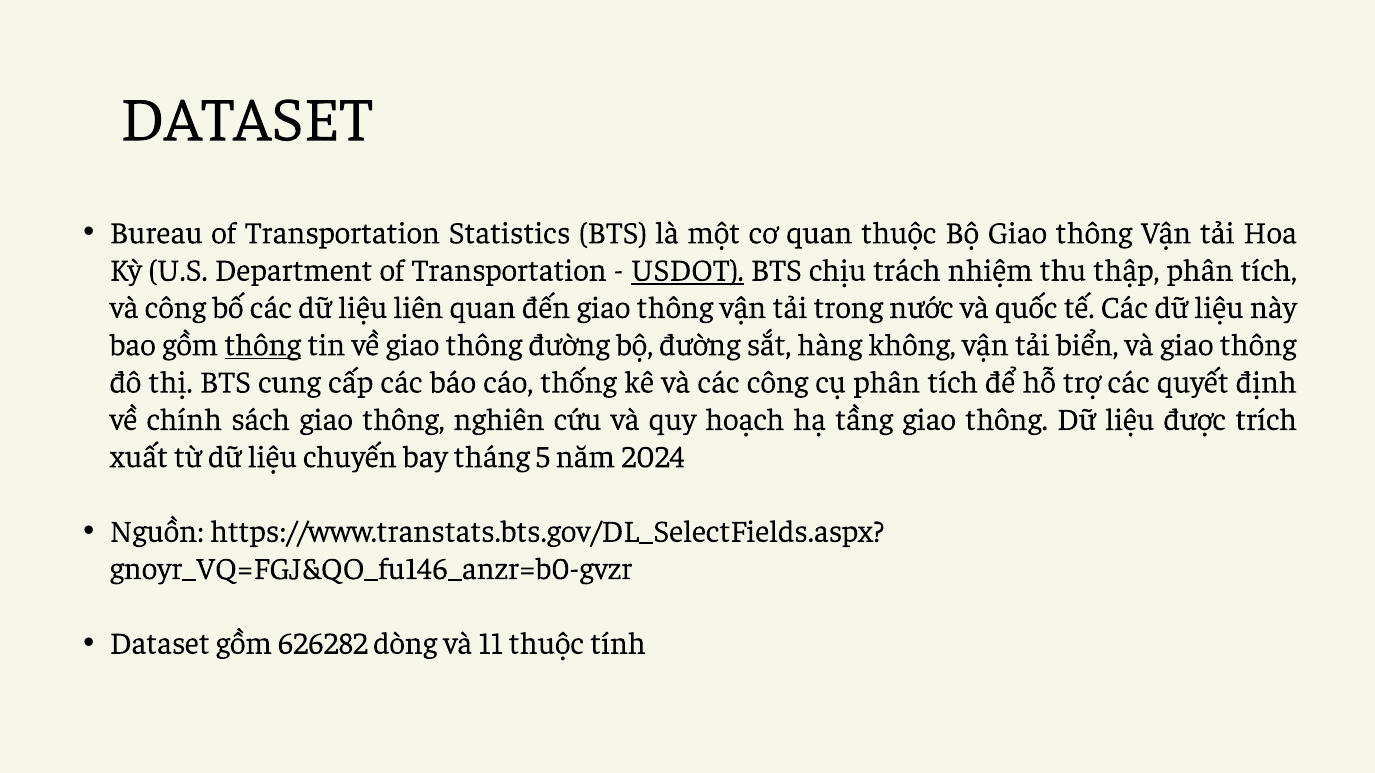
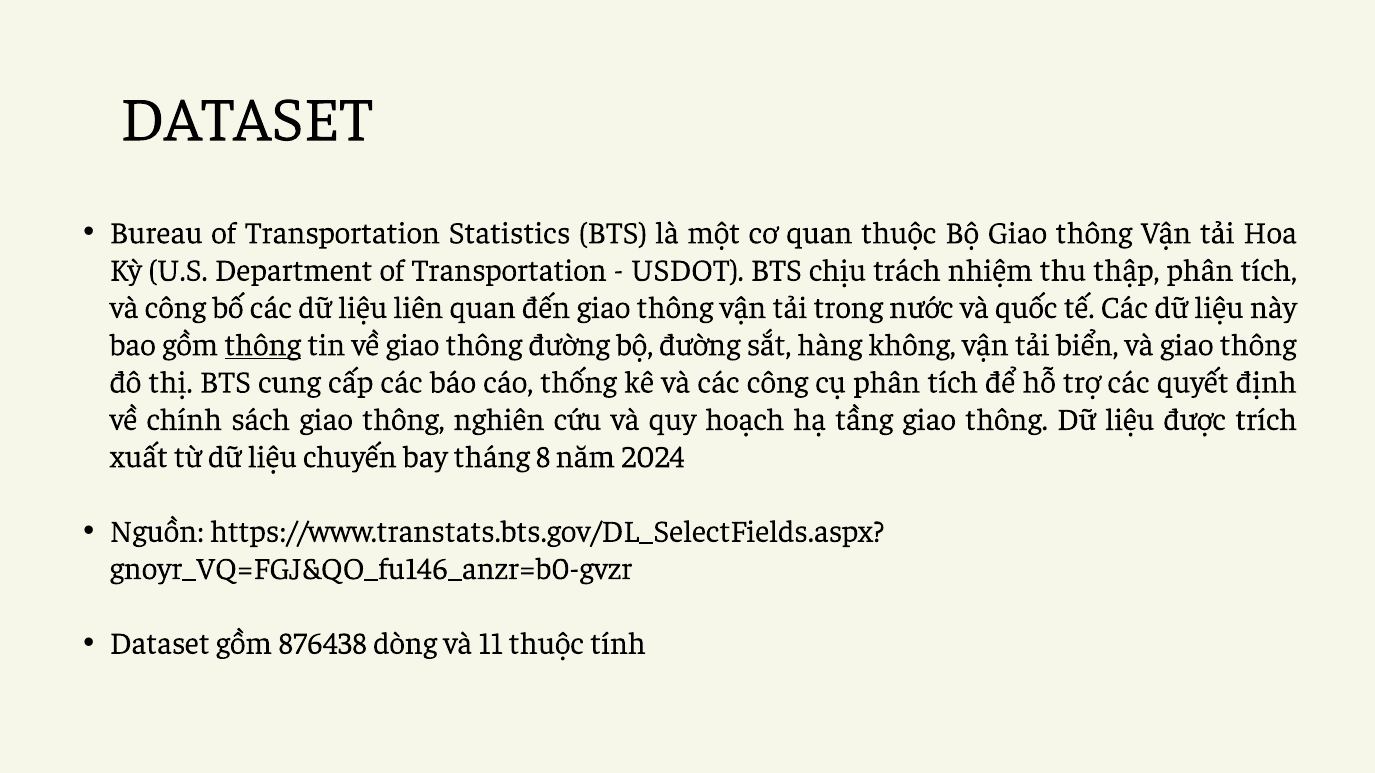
USDOT underline: present -> none
5: 5 -> 8
626282: 626282 -> 876438
